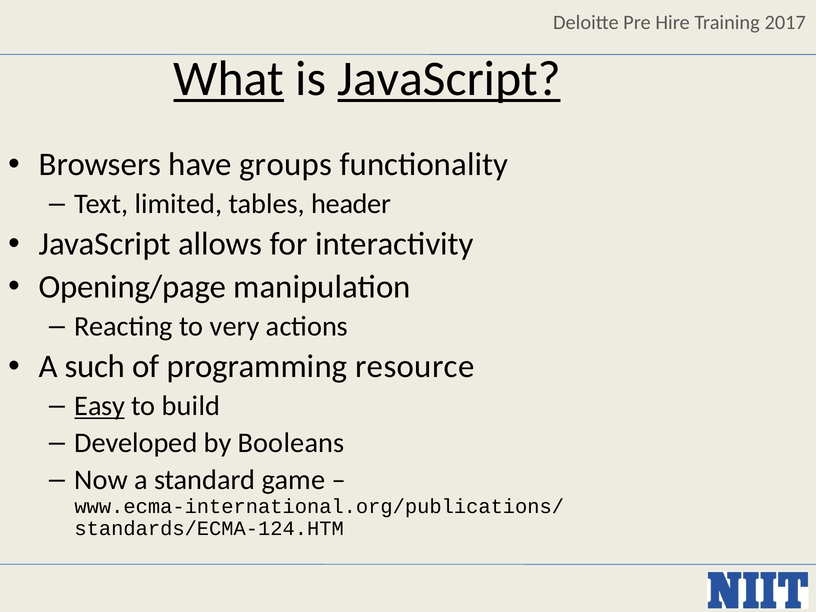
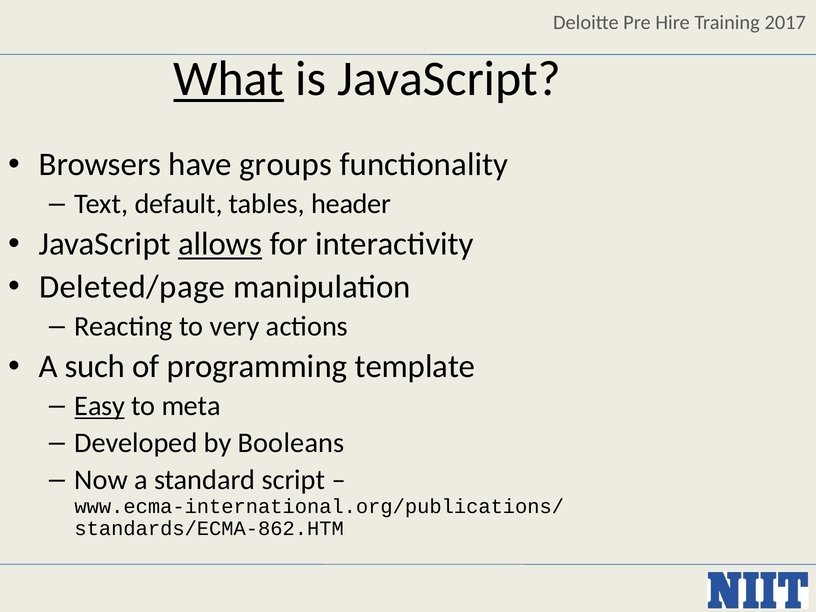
JavaScript at (449, 79) underline: present -> none
limited: limited -> default
allows underline: none -> present
Opening/page: Opening/page -> Deleted/page
resource: resource -> template
build: build -> meta
game: game -> script
standards/ECMA-124.HTM: standards/ECMA-124.HTM -> standards/ECMA-862.HTM
